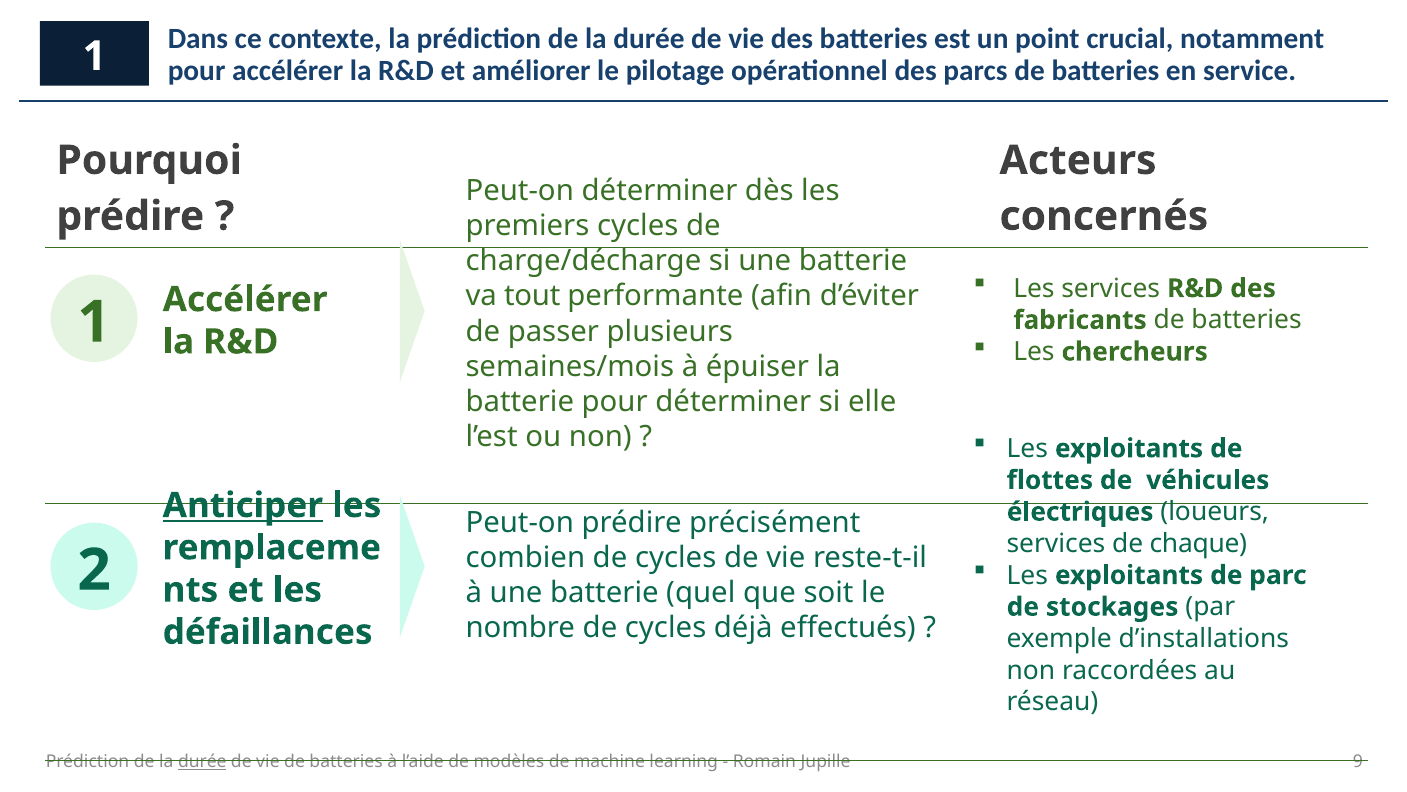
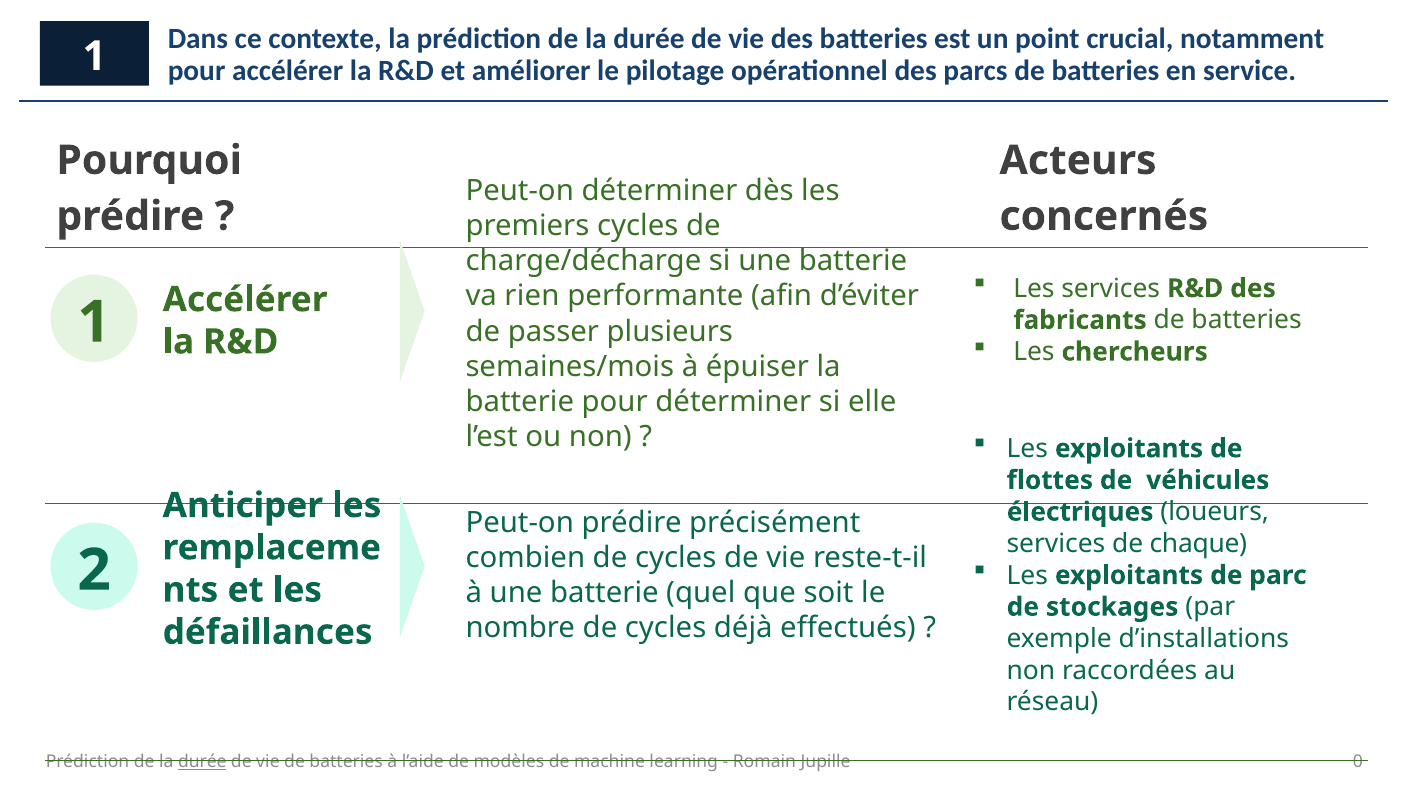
tout: tout -> rien
Anticiper underline: present -> none
9: 9 -> 0
